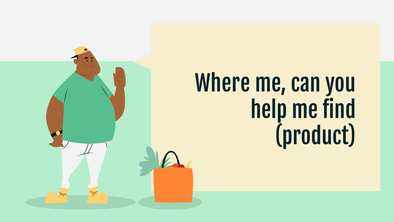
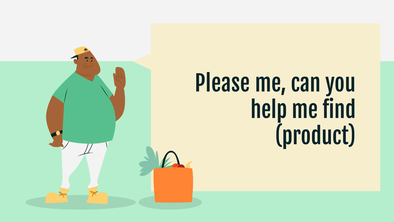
Where: Where -> Please
